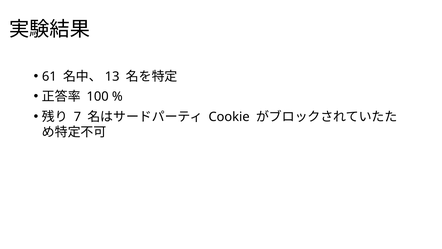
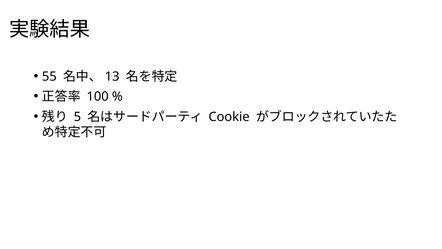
61: 61 -> 55
7: 7 -> 5
